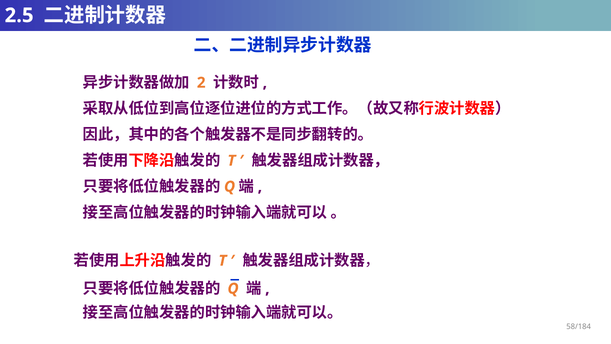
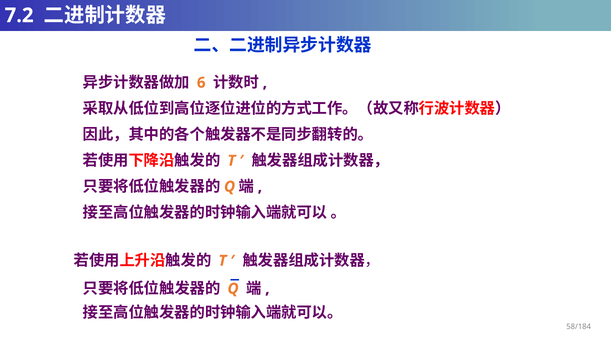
2.5: 2.5 -> 7.2
2: 2 -> 6
